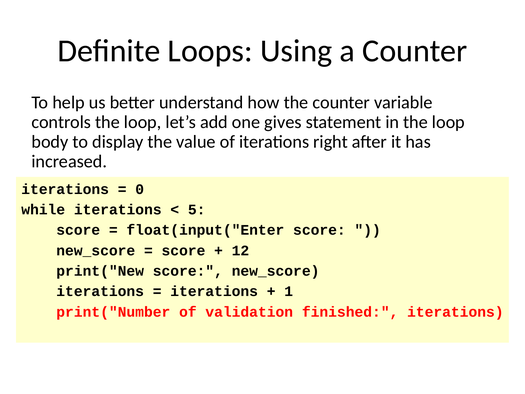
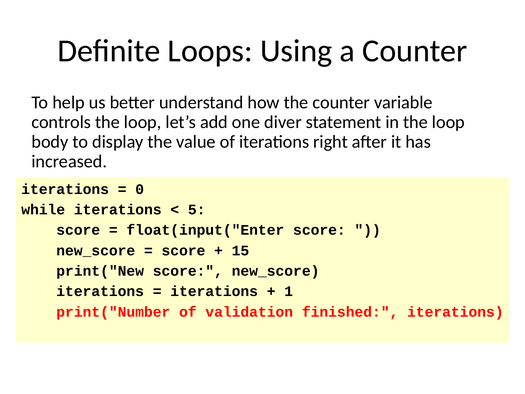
gives: gives -> diver
12: 12 -> 15
